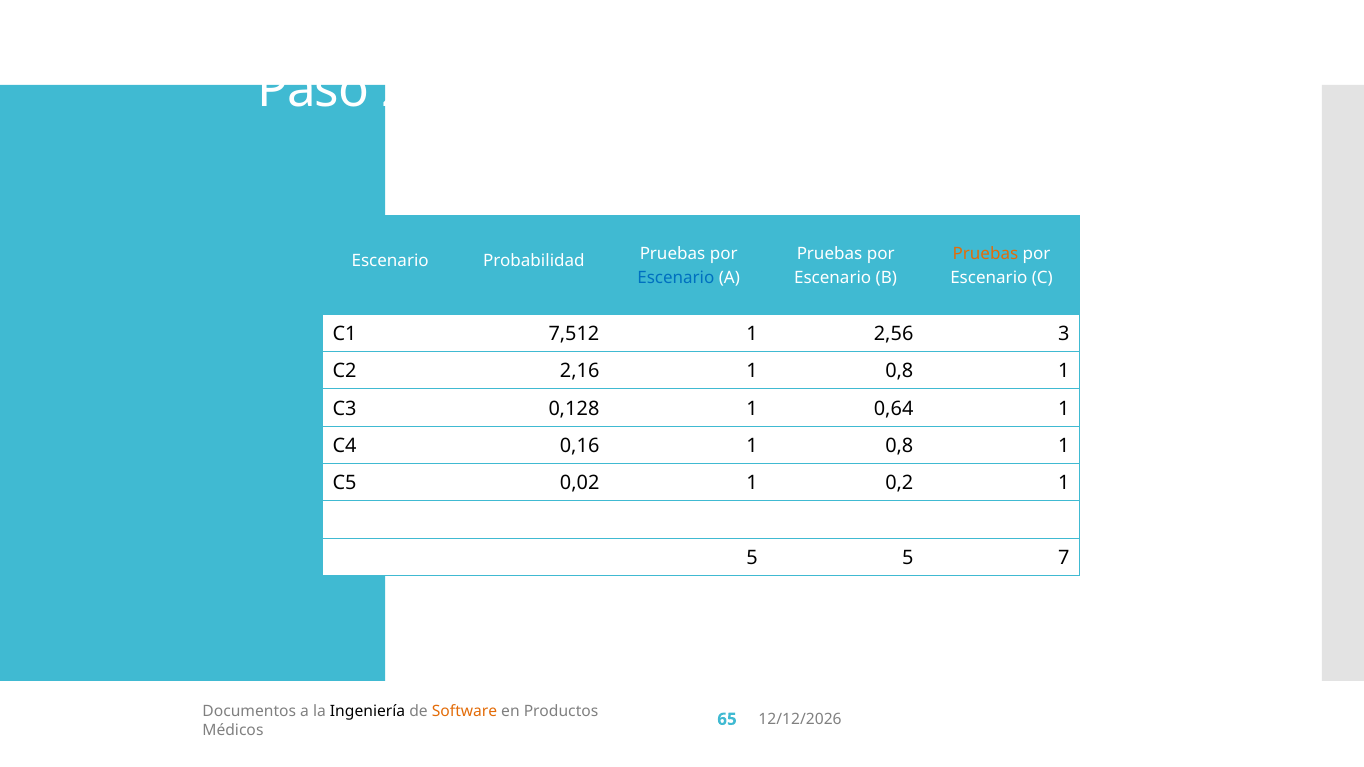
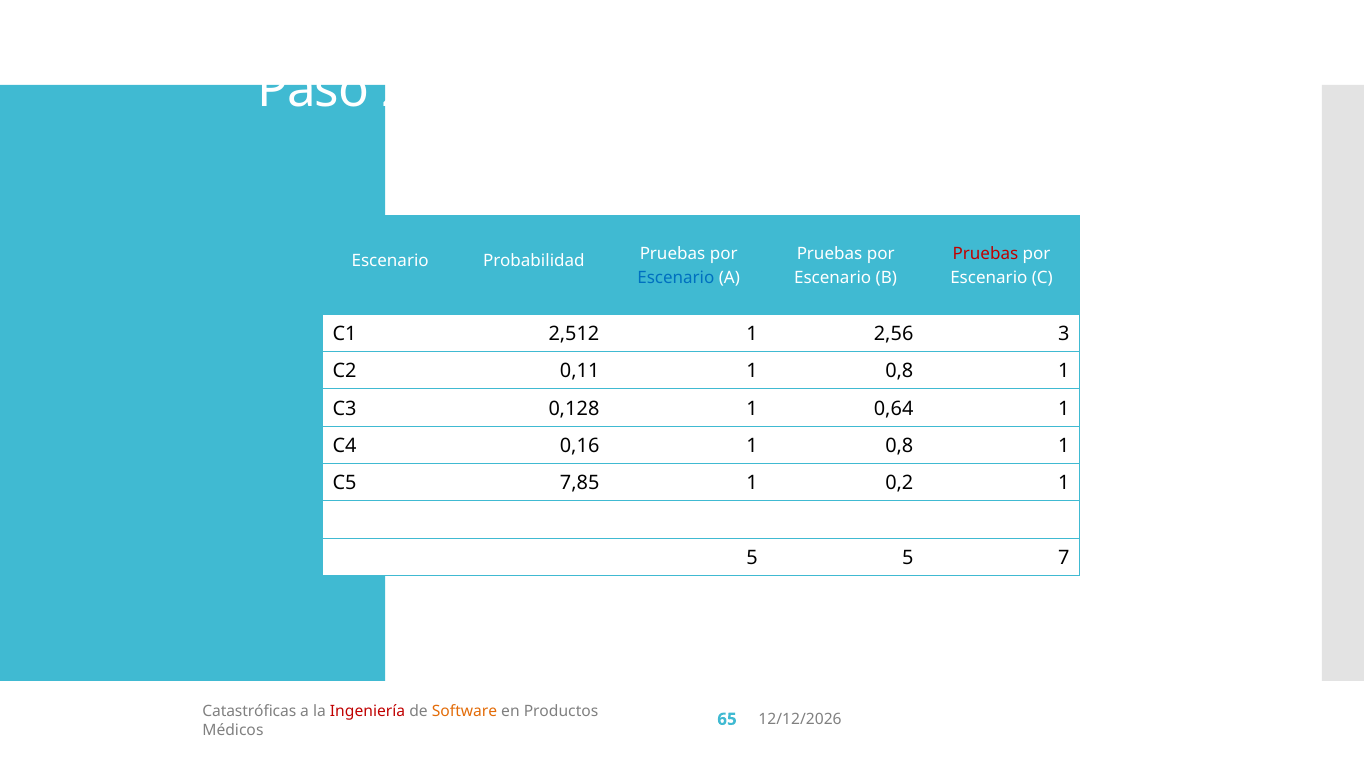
Pruebas at (985, 254) colour: orange -> red
7,512: 7,512 -> 2,512
2,16: 2,16 -> 0,11
0,02: 0,02 -> 7,85
Documentos: Documentos -> Catastróficas
Ingeniería colour: black -> red
